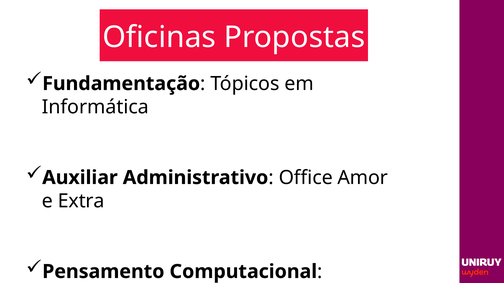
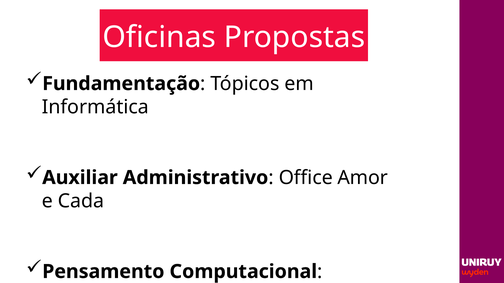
Extra: Extra -> Cada
